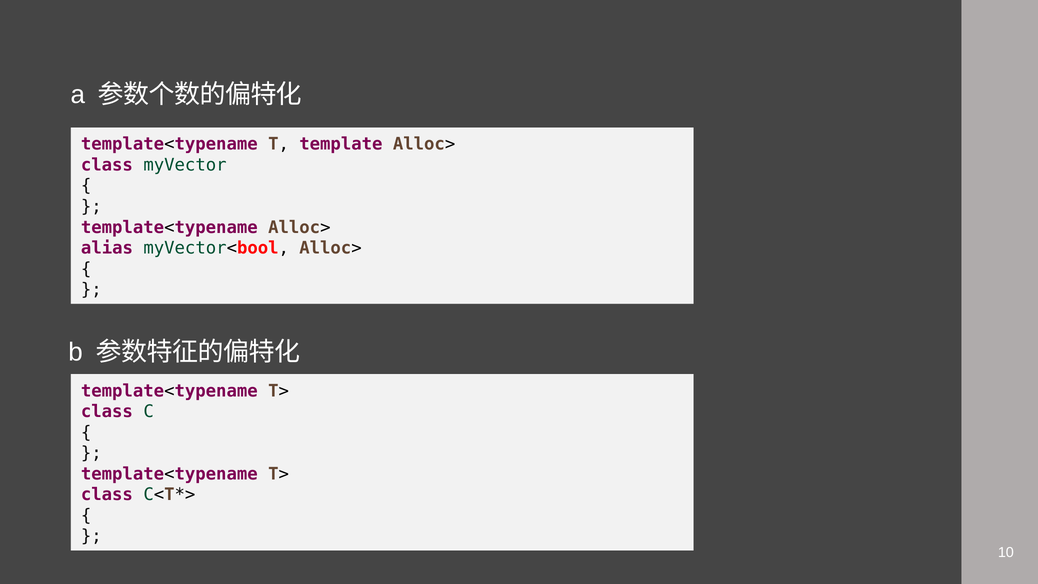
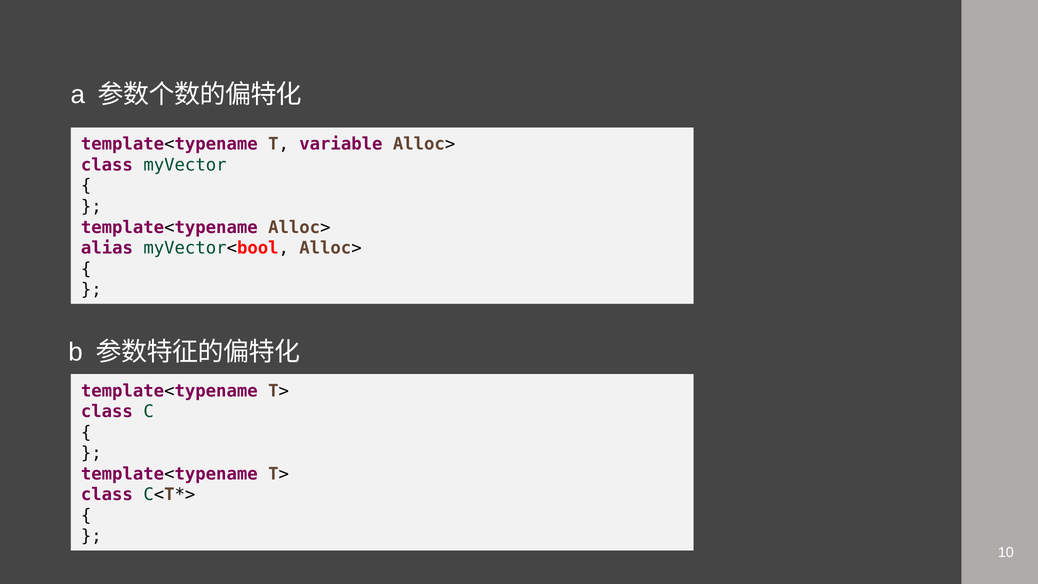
template: template -> variable
